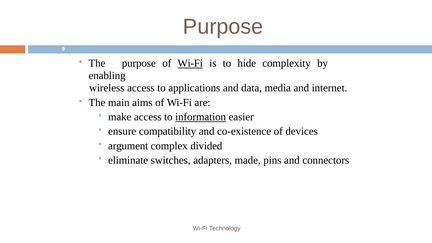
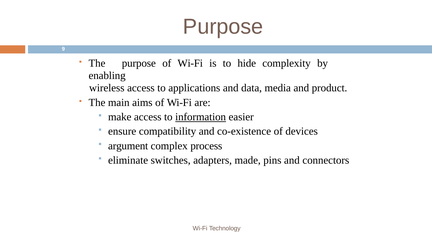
Wi-Fi at (190, 63) underline: present -> none
internet: internet -> product
divided: divided -> process
